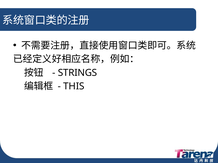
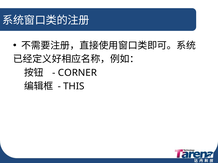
STRINGS: STRINGS -> CORNER
